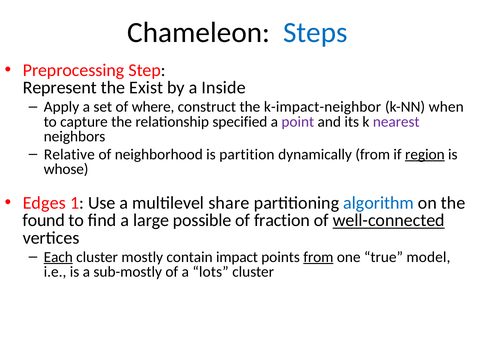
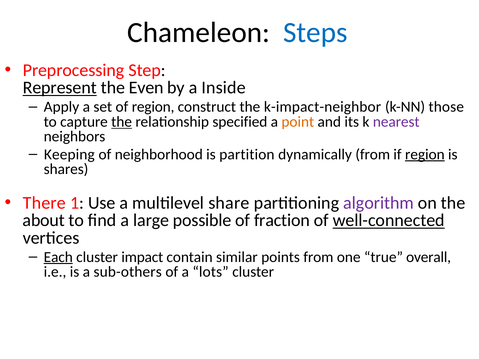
Represent underline: none -> present
Exist: Exist -> Even
of where: where -> region
when: when -> those
the at (122, 122) underline: none -> present
point colour: purple -> orange
Relative: Relative -> Keeping
whose: whose -> shares
Edges: Edges -> There
algorithm colour: blue -> purple
found: found -> about
mostly: mostly -> impact
impact: impact -> similar
from at (318, 257) underline: present -> none
model: model -> overall
sub-mostly: sub-mostly -> sub-others
